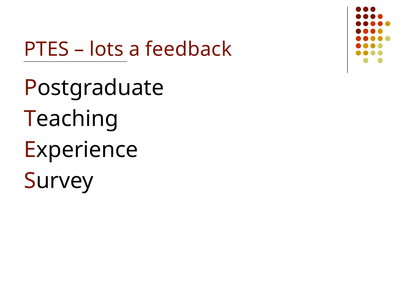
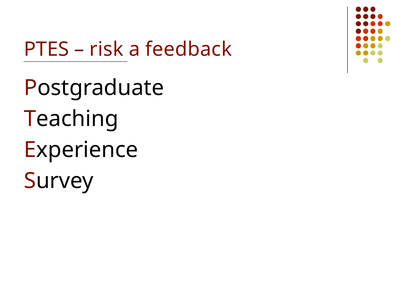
lots: lots -> risk
